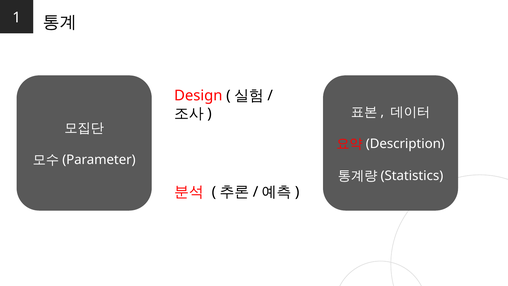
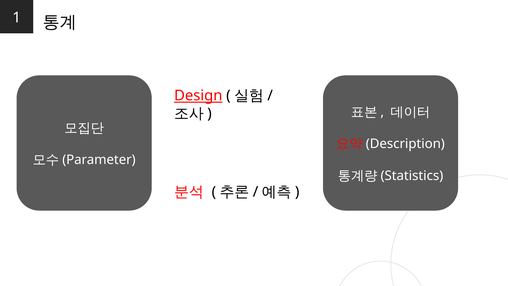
Design underline: none -> present
